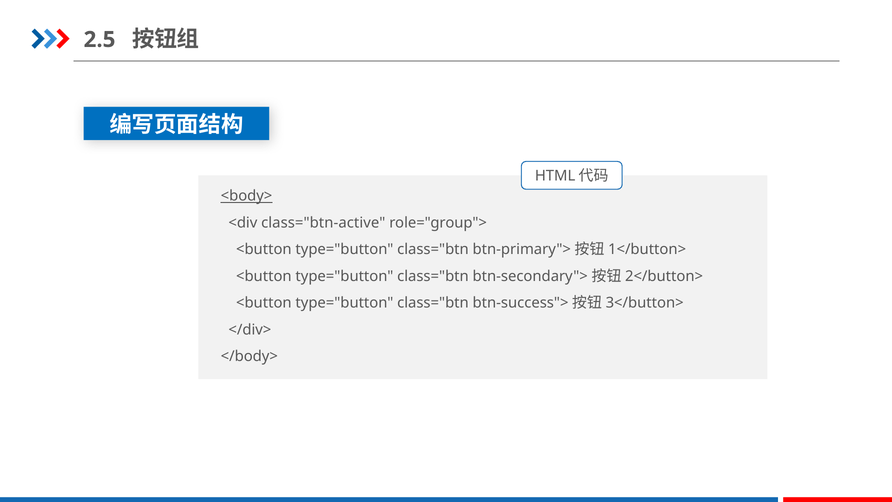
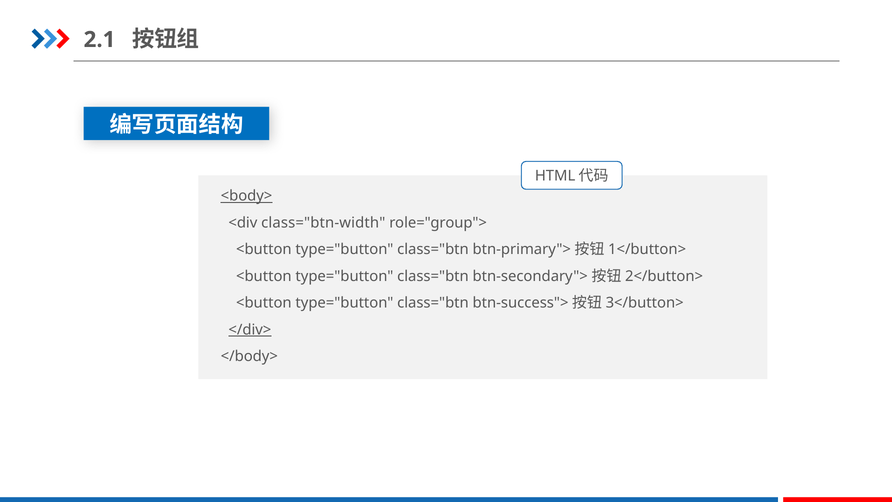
2.5: 2.5 -> 2.1
class="btn-active: class="btn-active -> class="btn-width
</div> underline: none -> present
